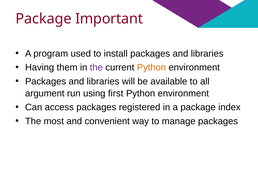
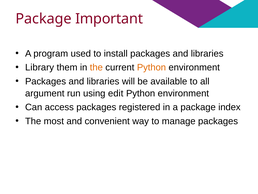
Having: Having -> Library
the at (96, 67) colour: purple -> orange
first: first -> edit
